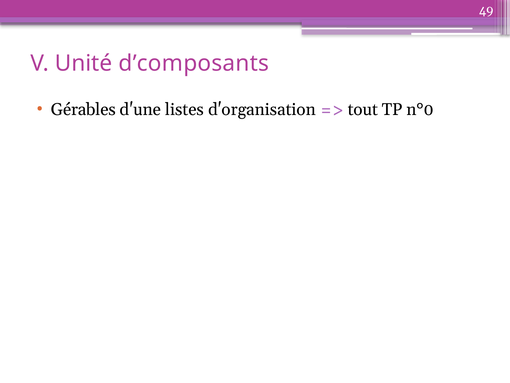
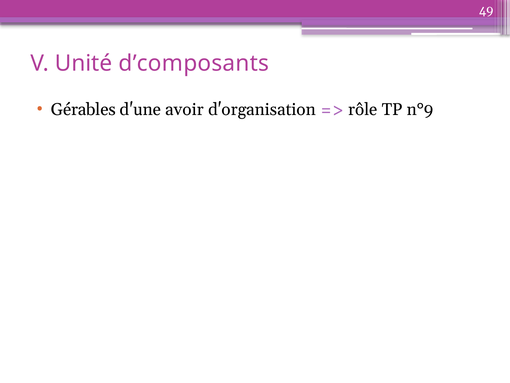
listes: listes -> avoir
tout: tout -> rôle
n°0: n°0 -> n°9
